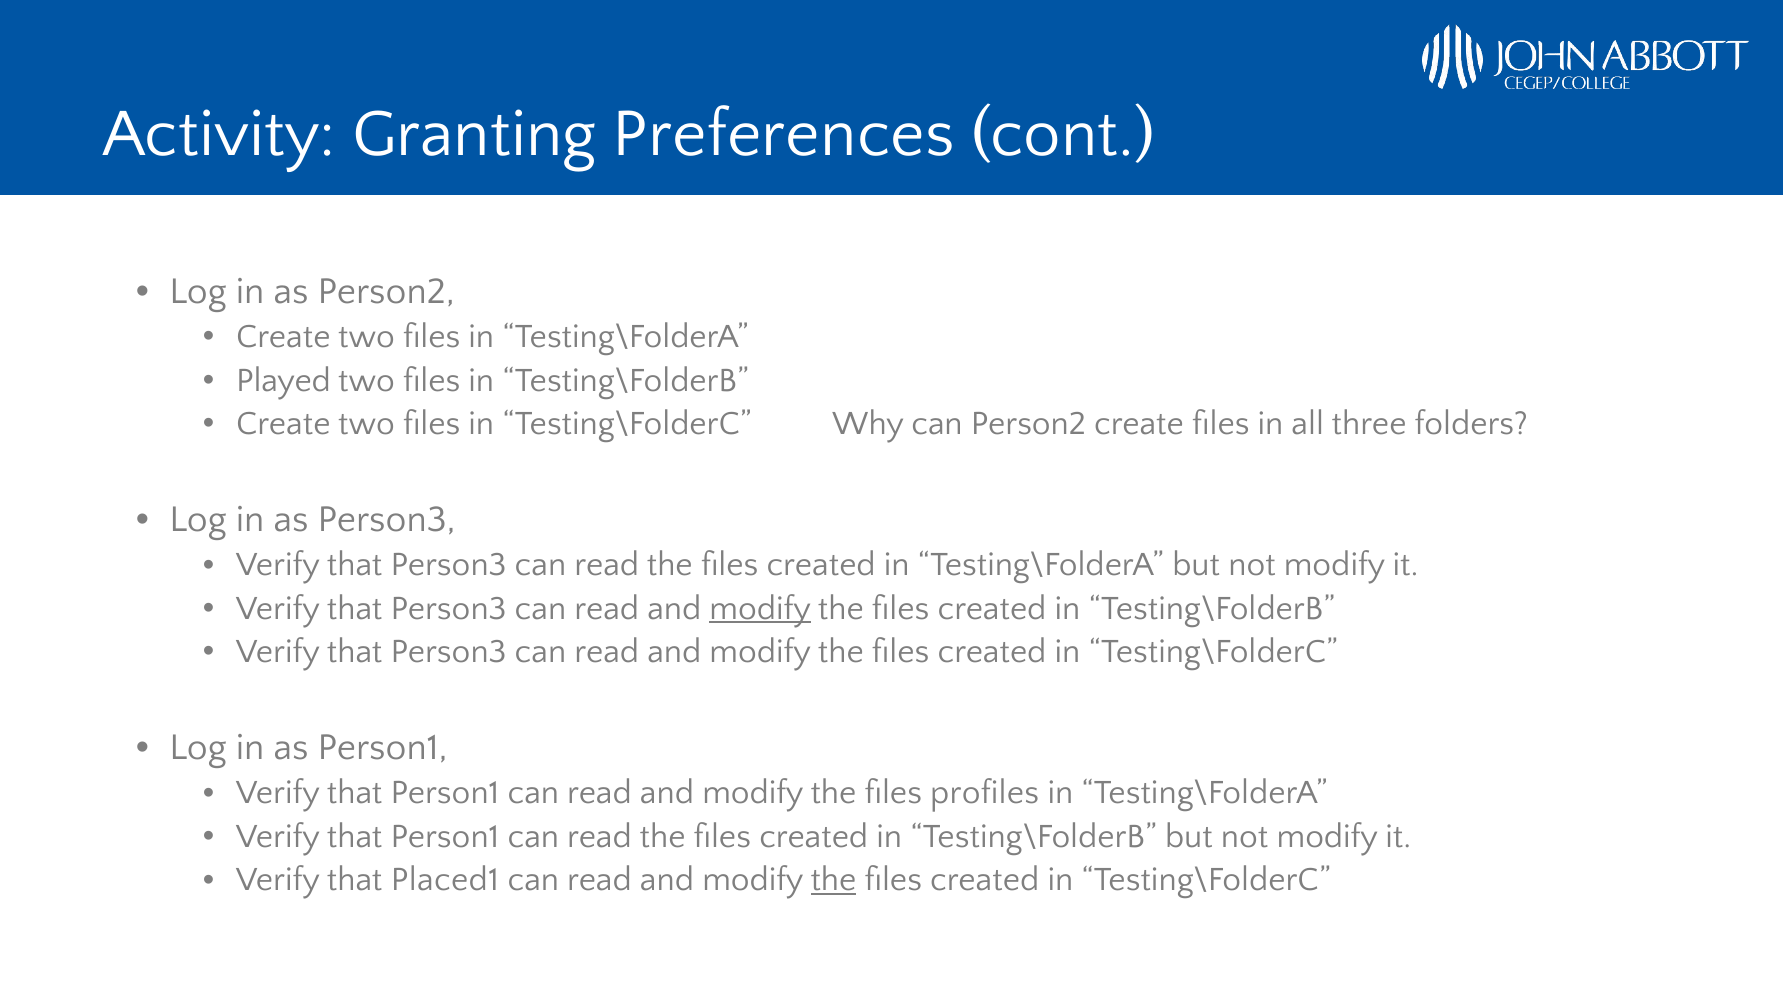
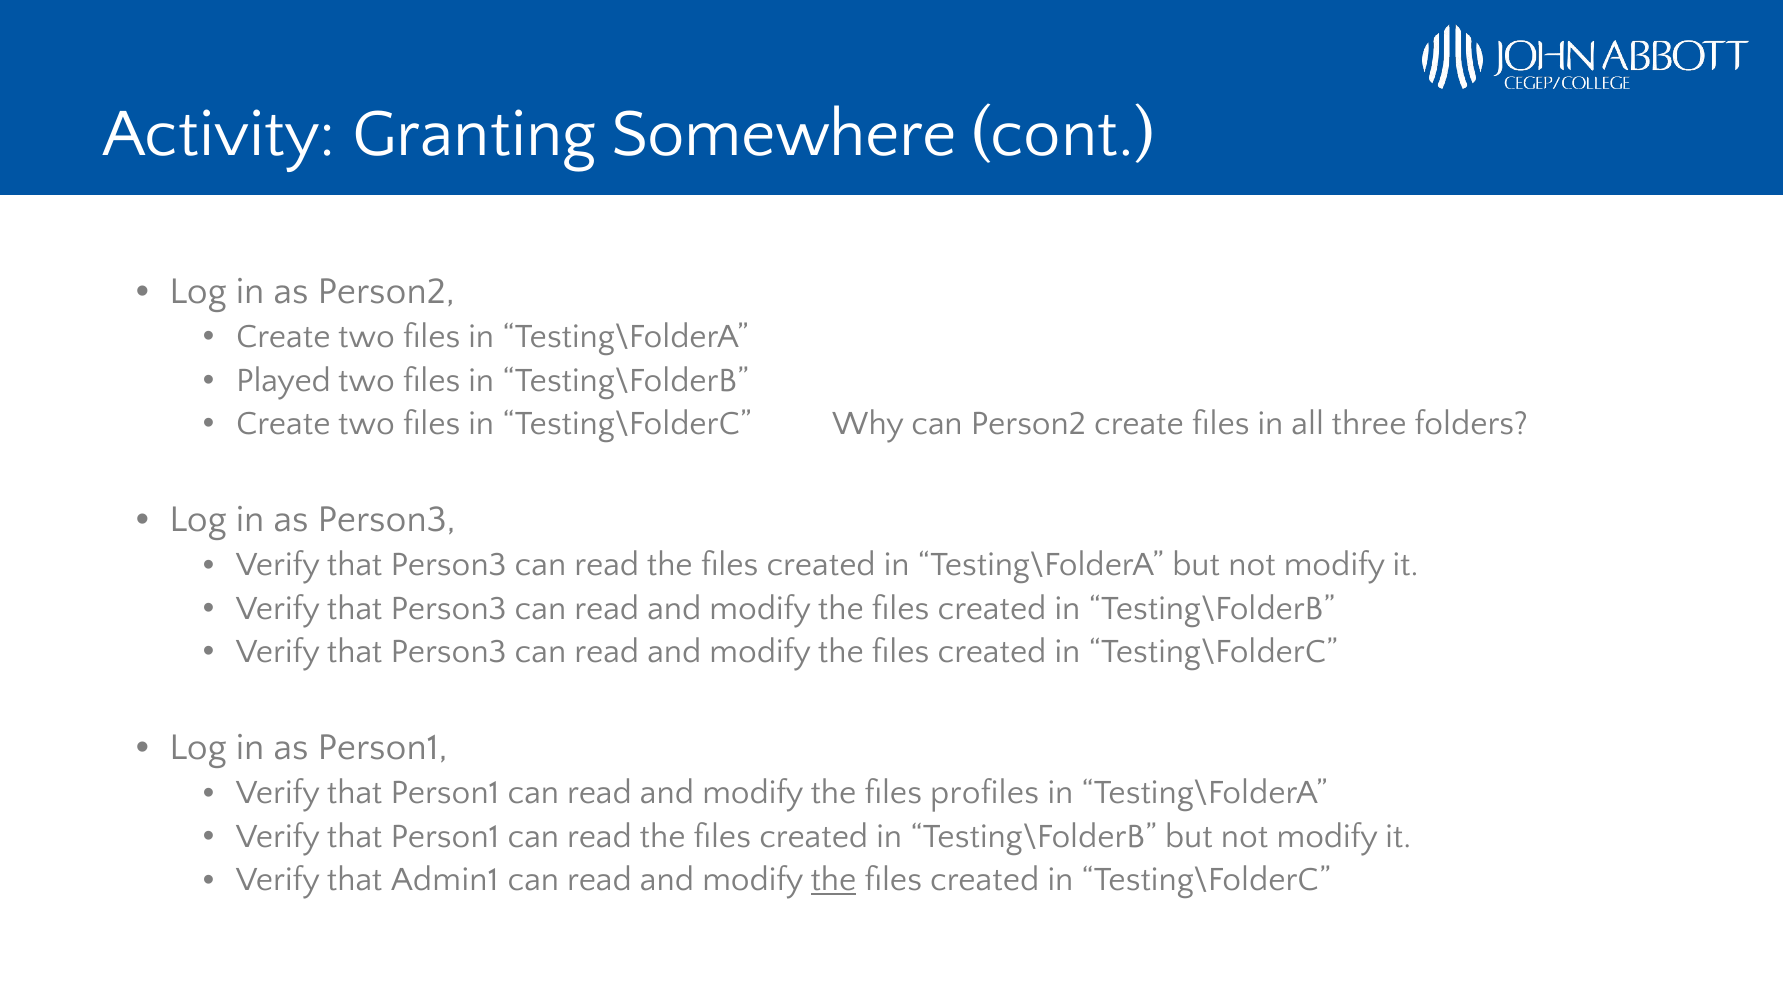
Preferences: Preferences -> Somewhere
modify at (760, 608) underline: present -> none
Placed1: Placed1 -> Admin1
